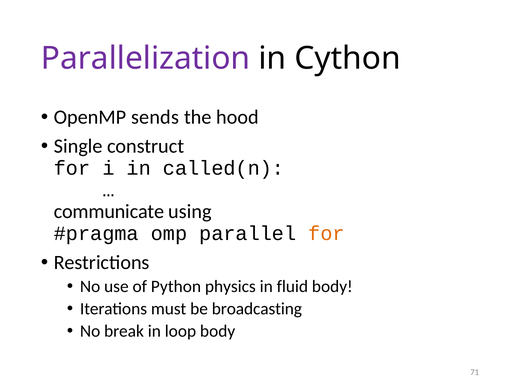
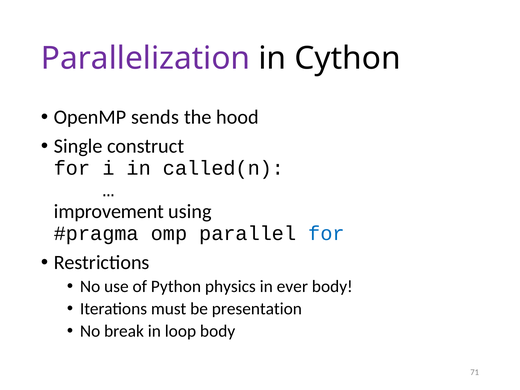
communicate: communicate -> improvement
for at (326, 233) colour: orange -> blue
fluid: fluid -> ever
broadcasting: broadcasting -> presentation
